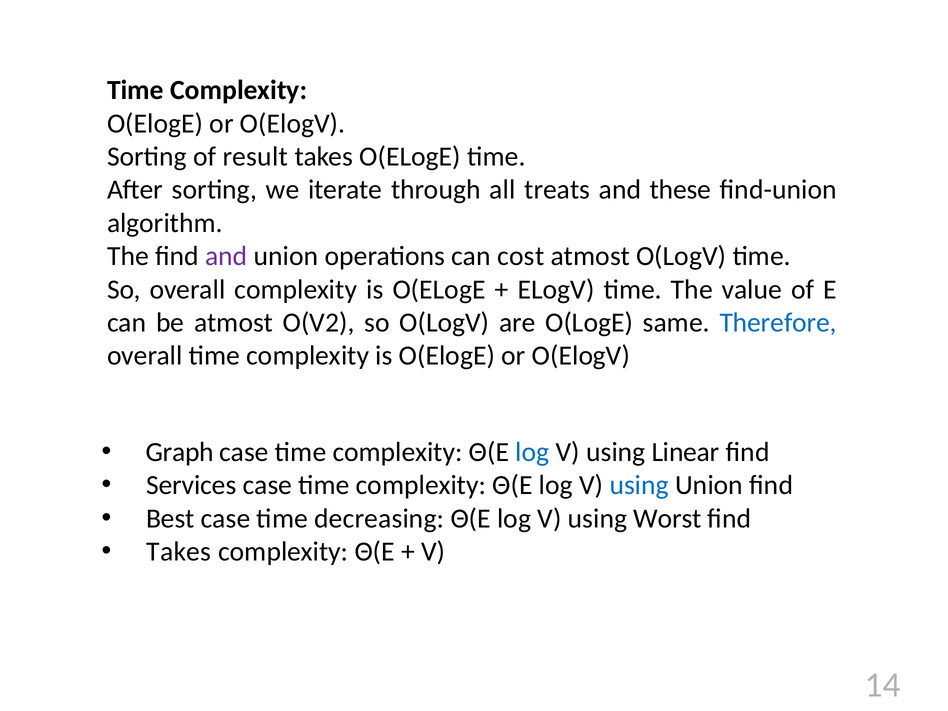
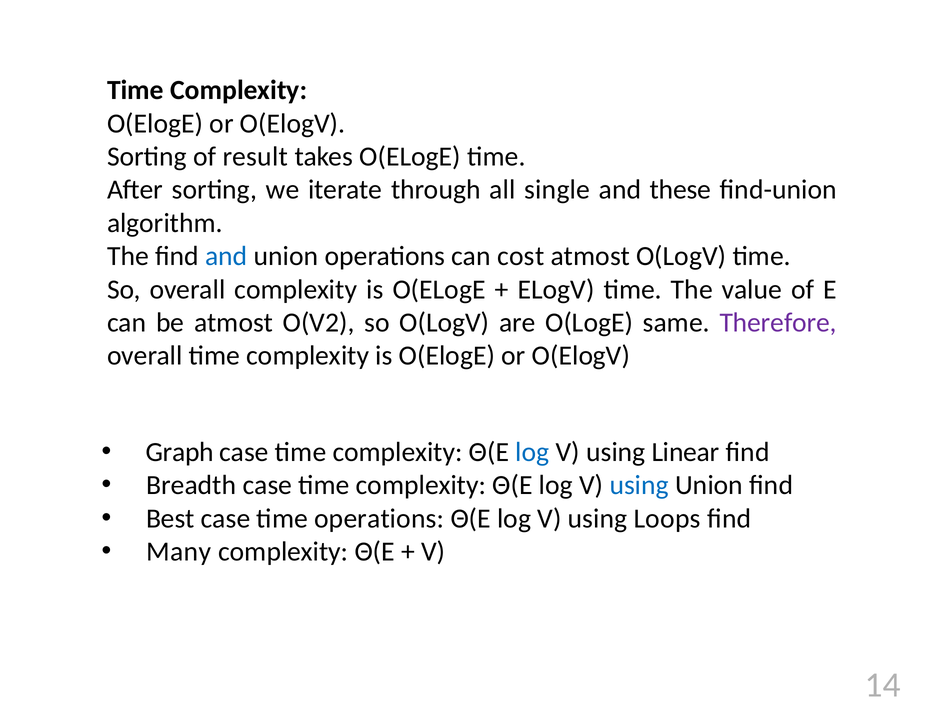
treats: treats -> single
and at (226, 256) colour: purple -> blue
Therefore colour: blue -> purple
Services: Services -> Breadth
time decreasing: decreasing -> operations
Worst: Worst -> Loops
Takes at (179, 552): Takes -> Many
